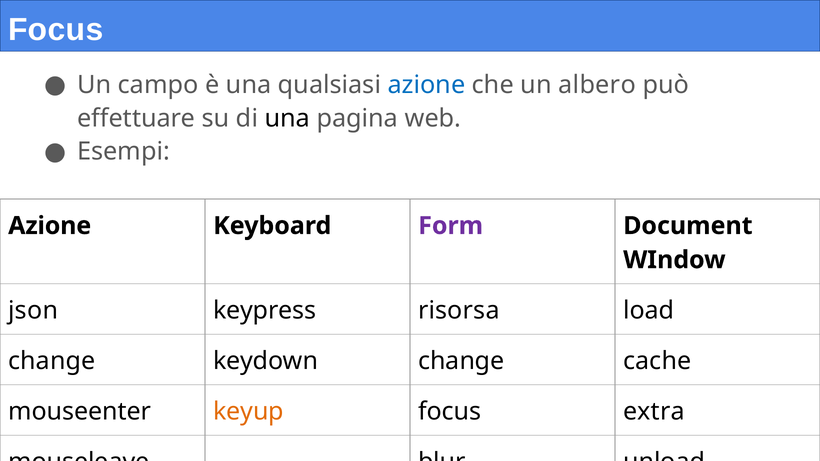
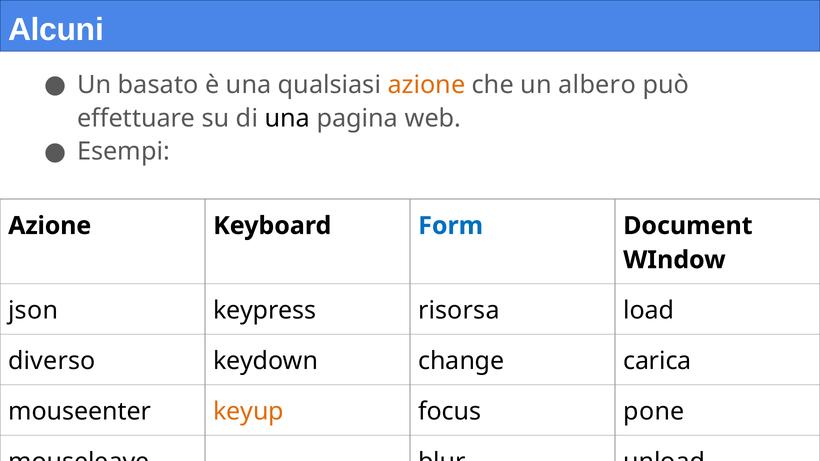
Focus at (56, 30): Focus -> Alcuni
campo: campo -> basato
azione at (426, 85) colour: blue -> orange
Form colour: purple -> blue
change at (52, 361): change -> diverso
cache: cache -> carica
extra: extra -> pone
